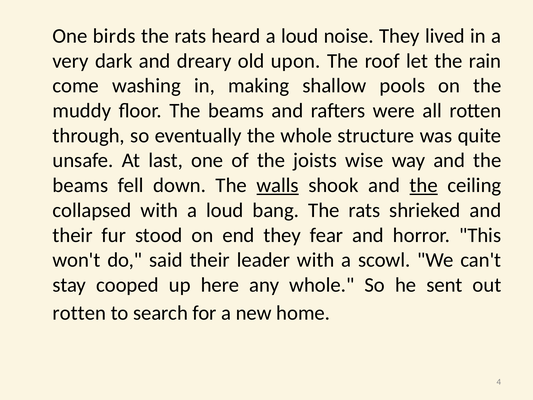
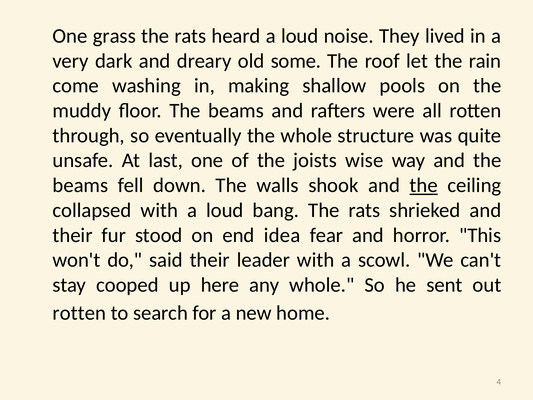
birds: birds -> grass
upon: upon -> some
walls underline: present -> none
end they: they -> idea
